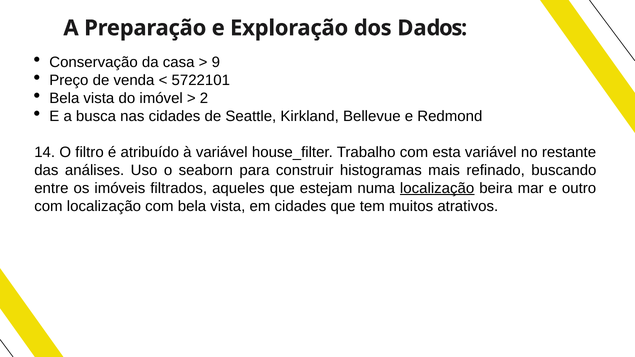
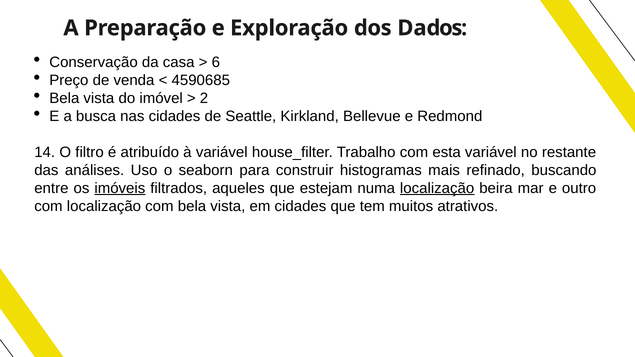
9: 9 -> 6
5722101: 5722101 -> 4590685
imóveis underline: none -> present
